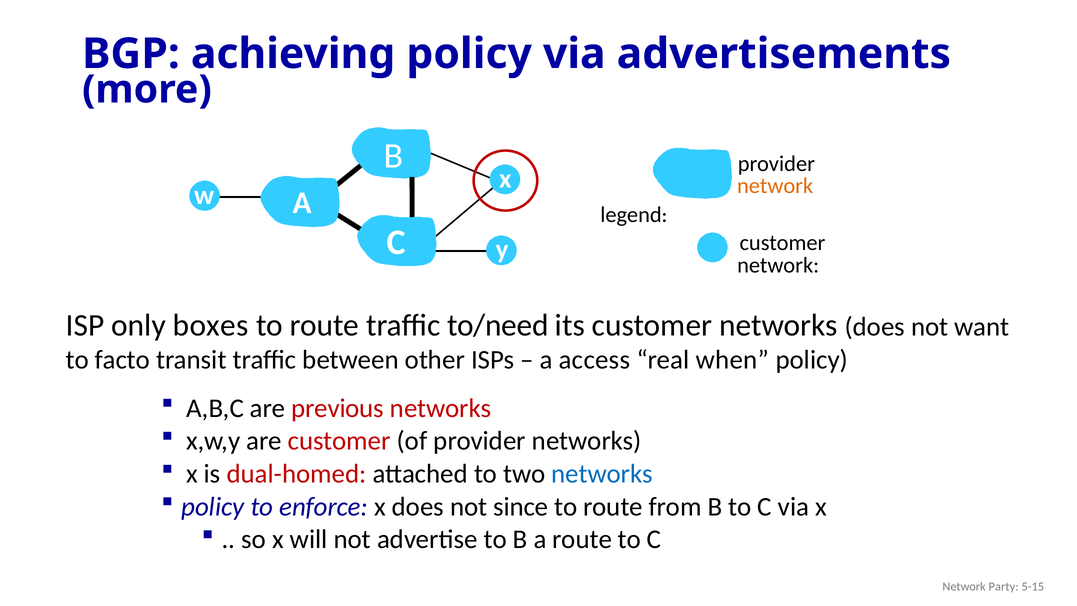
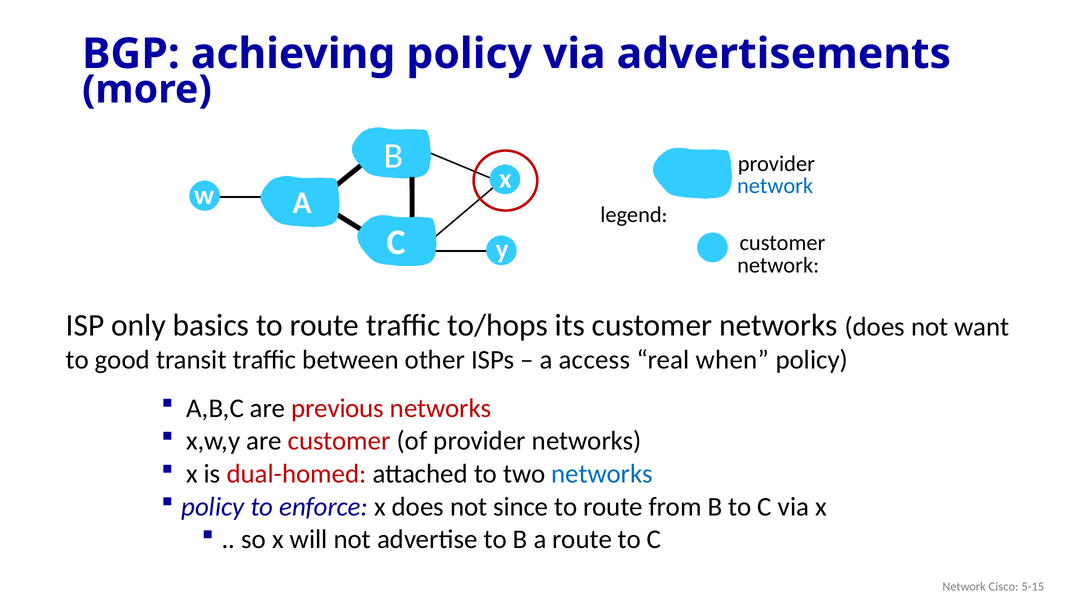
network at (775, 186) colour: orange -> blue
boxes: boxes -> basics
to/need: to/need -> to/hops
facto: facto -> good
Party: Party -> Cisco
